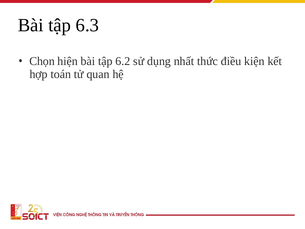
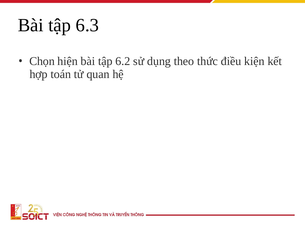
nhất: nhất -> theo
